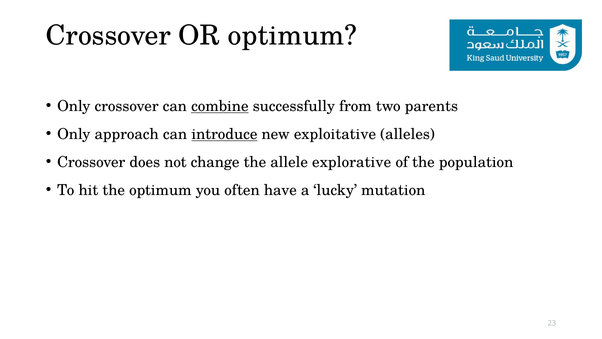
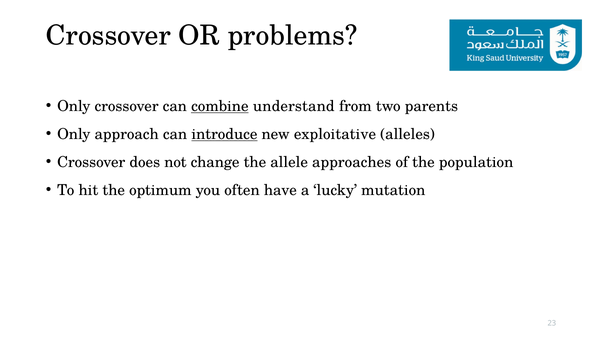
OR optimum: optimum -> problems
successfully: successfully -> understand
explorative: explorative -> approaches
